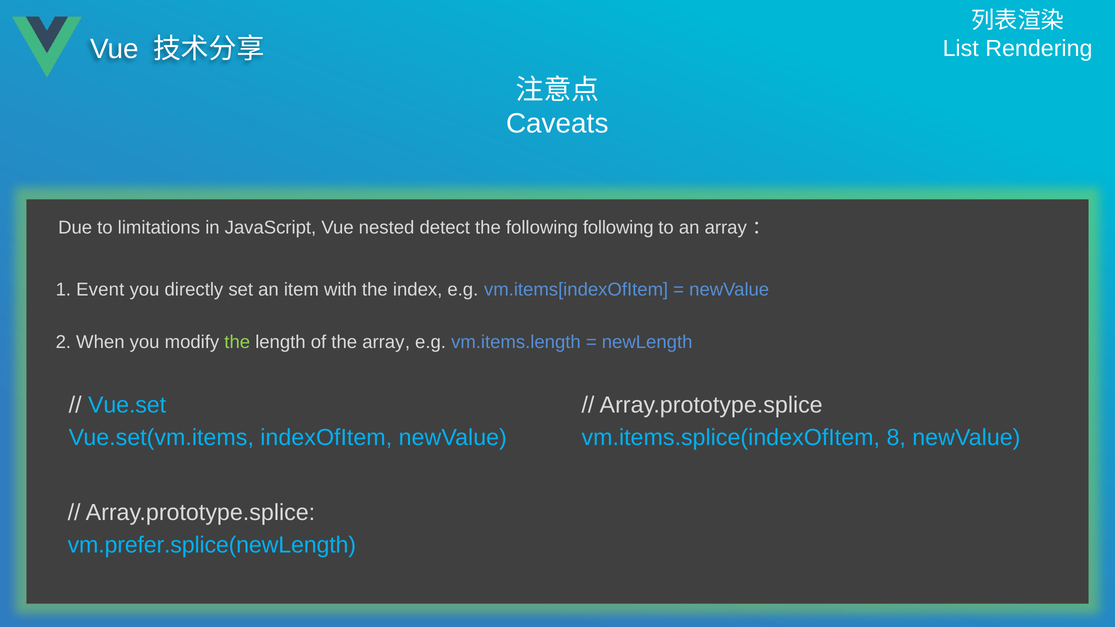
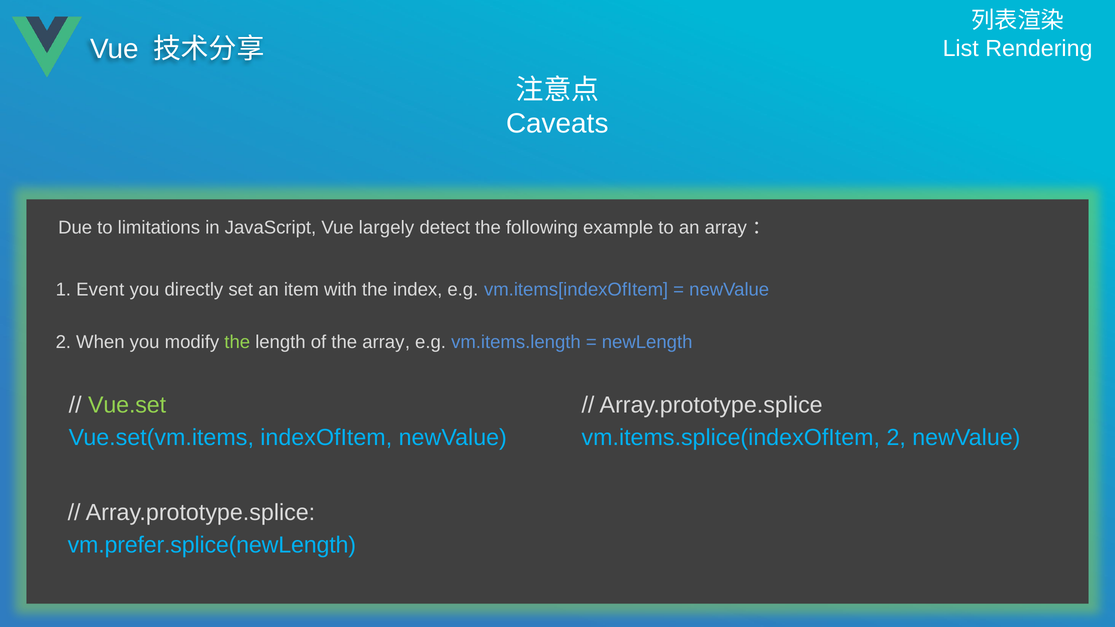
nested: nested -> largely
following following: following -> example
Vue.set colour: light blue -> light green
vm.items.splice(indexOfItem 8: 8 -> 2
